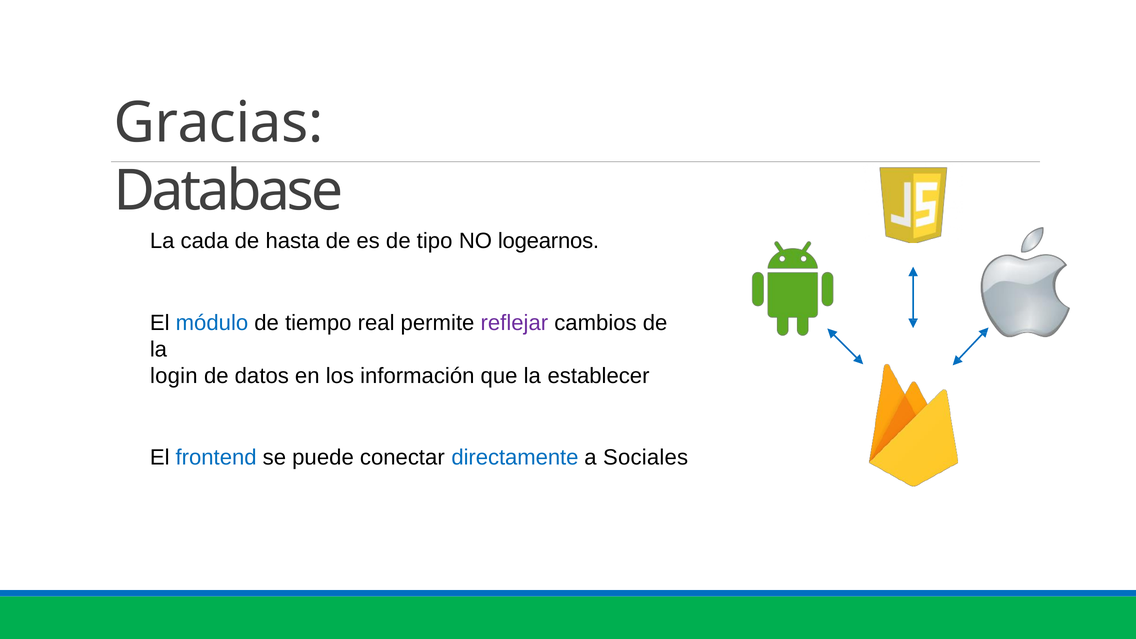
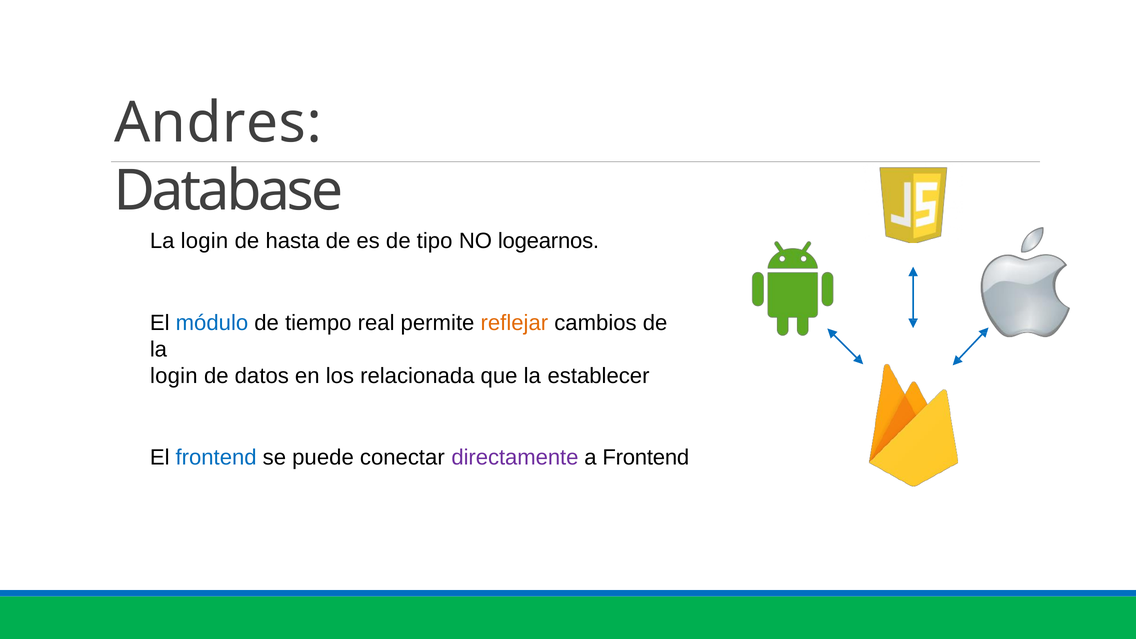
Gracias: Gracias -> Andres
cada at (205, 241): cada -> login
reflejar colour: purple -> orange
información: información -> relacionada
directamente colour: blue -> purple
a Sociales: Sociales -> Frontend
